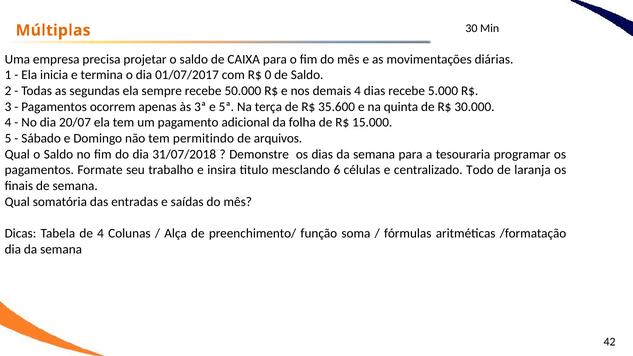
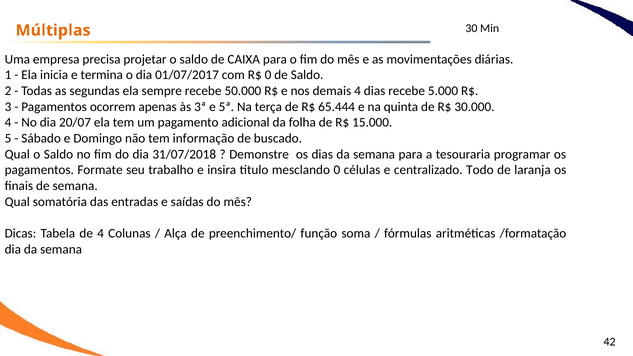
35.600: 35.600 -> 65.444
permitindo: permitindo -> informação
arquivos: arquivos -> buscado
mesclando 6: 6 -> 0
